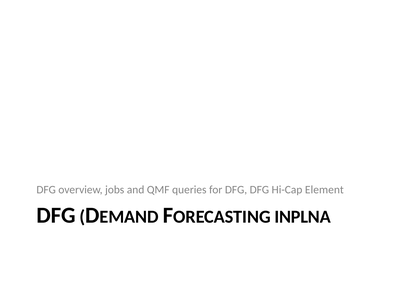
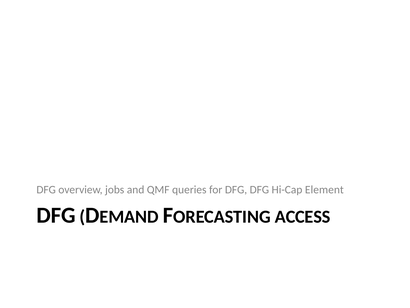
INPLNA: INPLNA -> ACCESS
